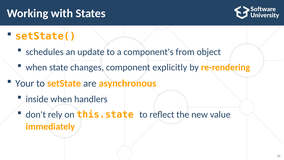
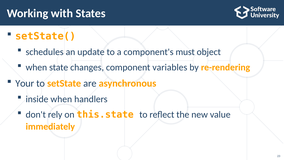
from: from -> must
explicitly: explicitly -> variables
